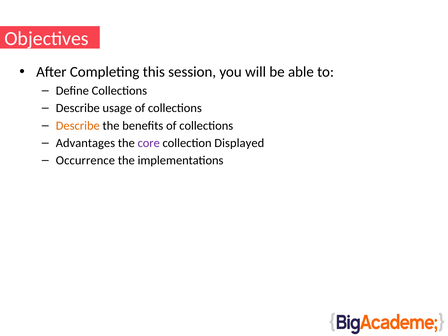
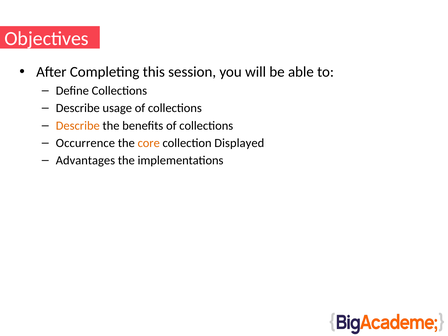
Advantages: Advantages -> Occurrence
core colour: purple -> orange
Occurrence: Occurrence -> Advantages
